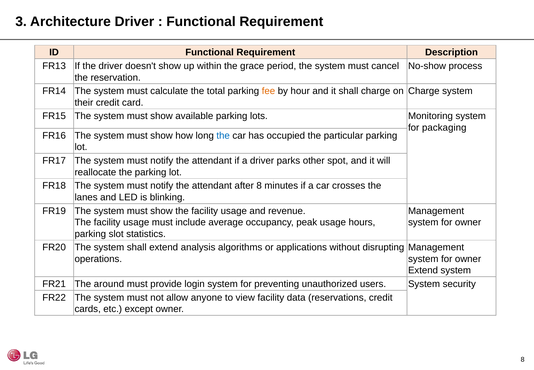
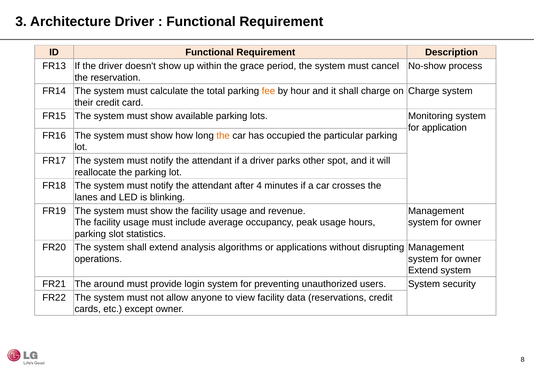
packaging: packaging -> application
the at (223, 136) colour: blue -> orange
after 8: 8 -> 4
